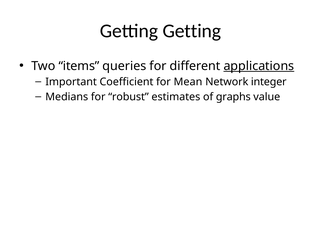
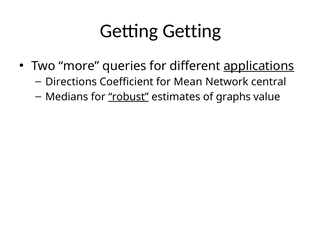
items: items -> more
Important: Important -> Directions
integer: integer -> central
robust underline: none -> present
